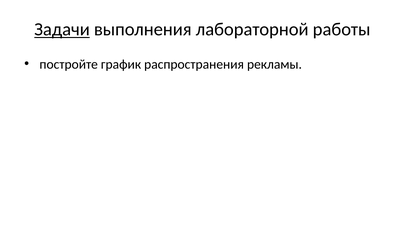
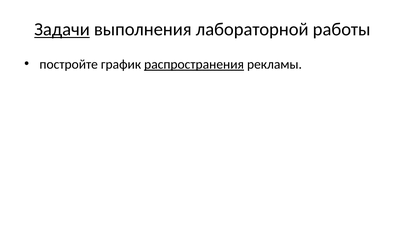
распространения underline: none -> present
